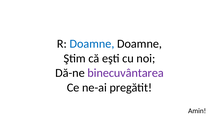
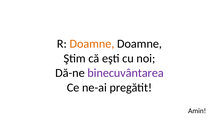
Doamne at (92, 44) colour: blue -> orange
